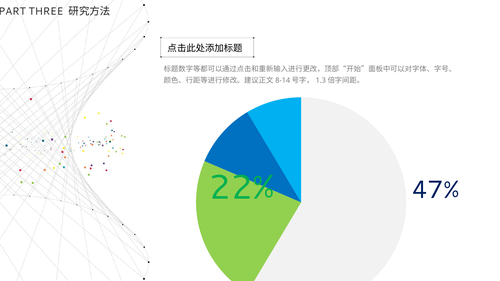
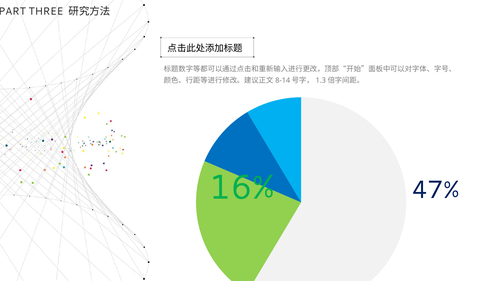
22%: 22% -> 16%
